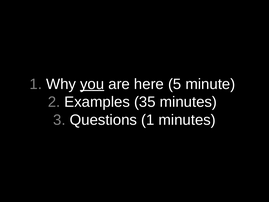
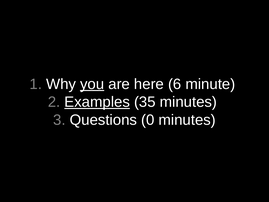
5: 5 -> 6
Examples underline: none -> present
Questions 1: 1 -> 0
